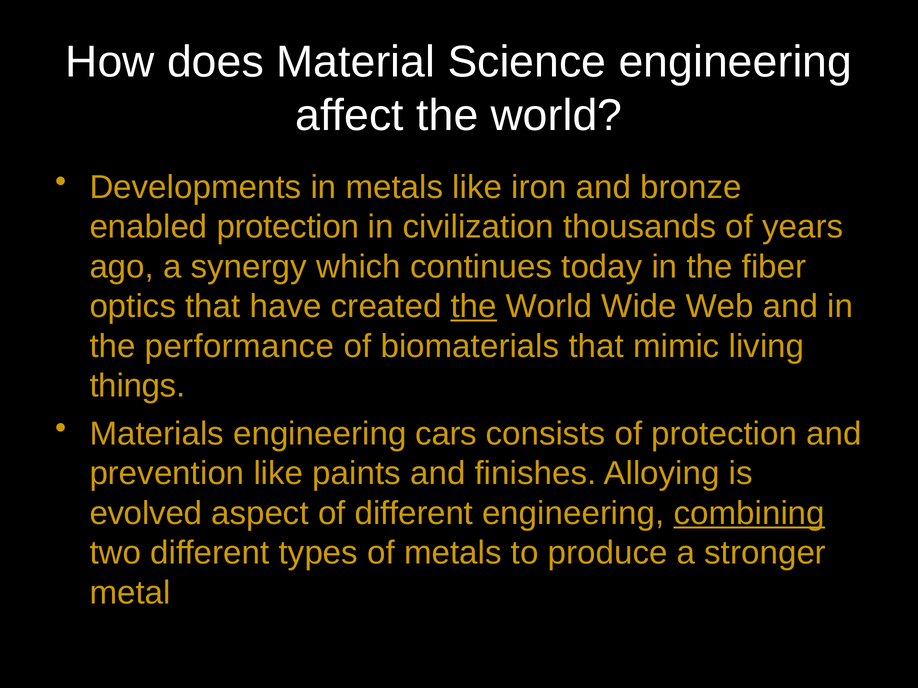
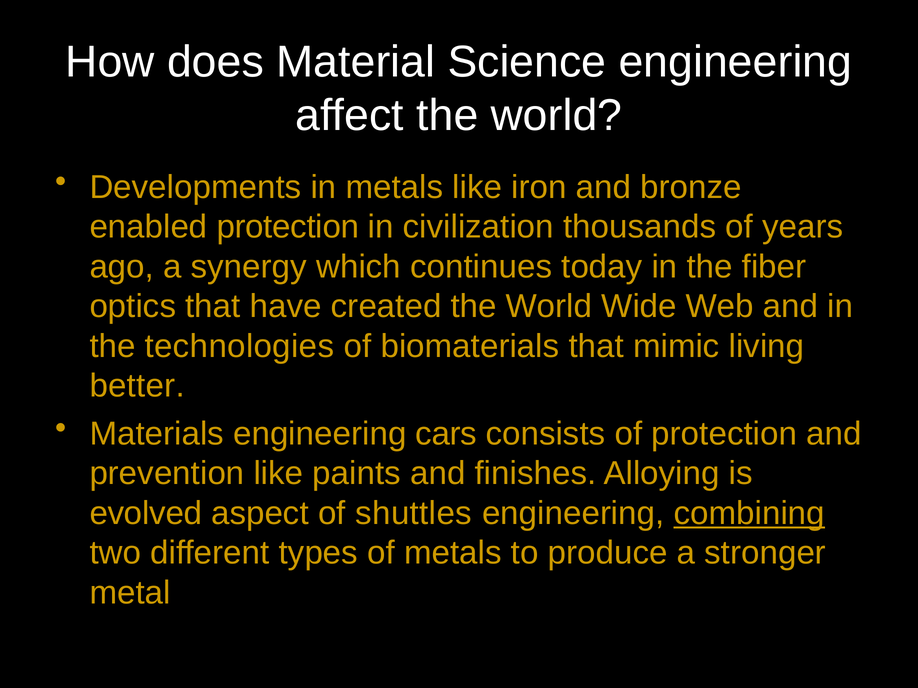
the at (474, 307) underline: present -> none
performance: performance -> technologies
things: things -> better
of different: different -> shuttles
